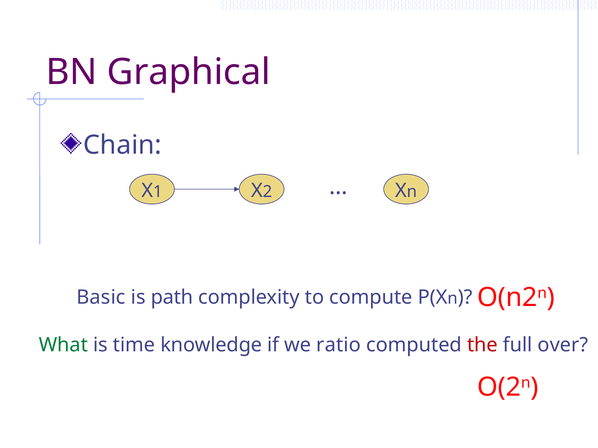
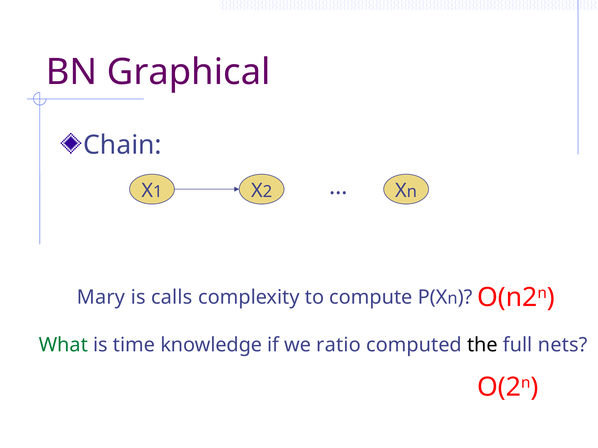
Basic: Basic -> Mary
path: path -> calls
the colour: red -> black
over: over -> nets
